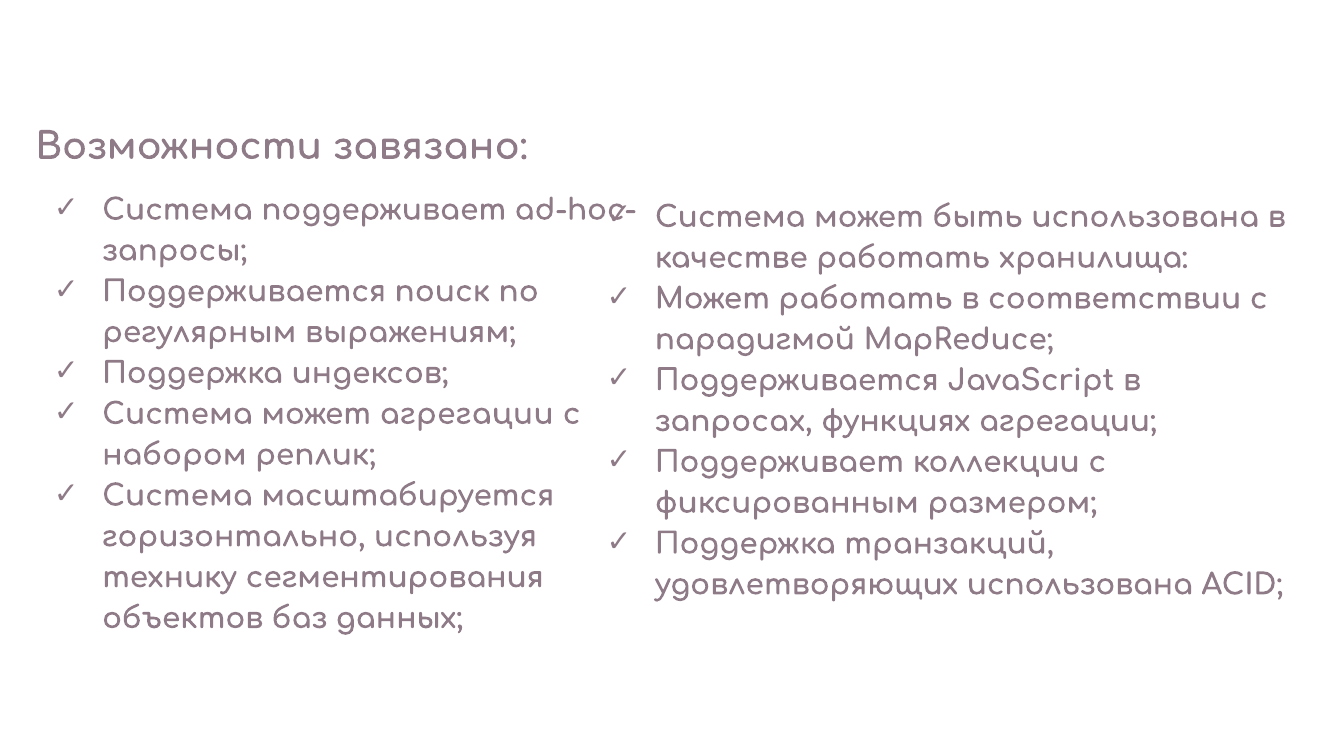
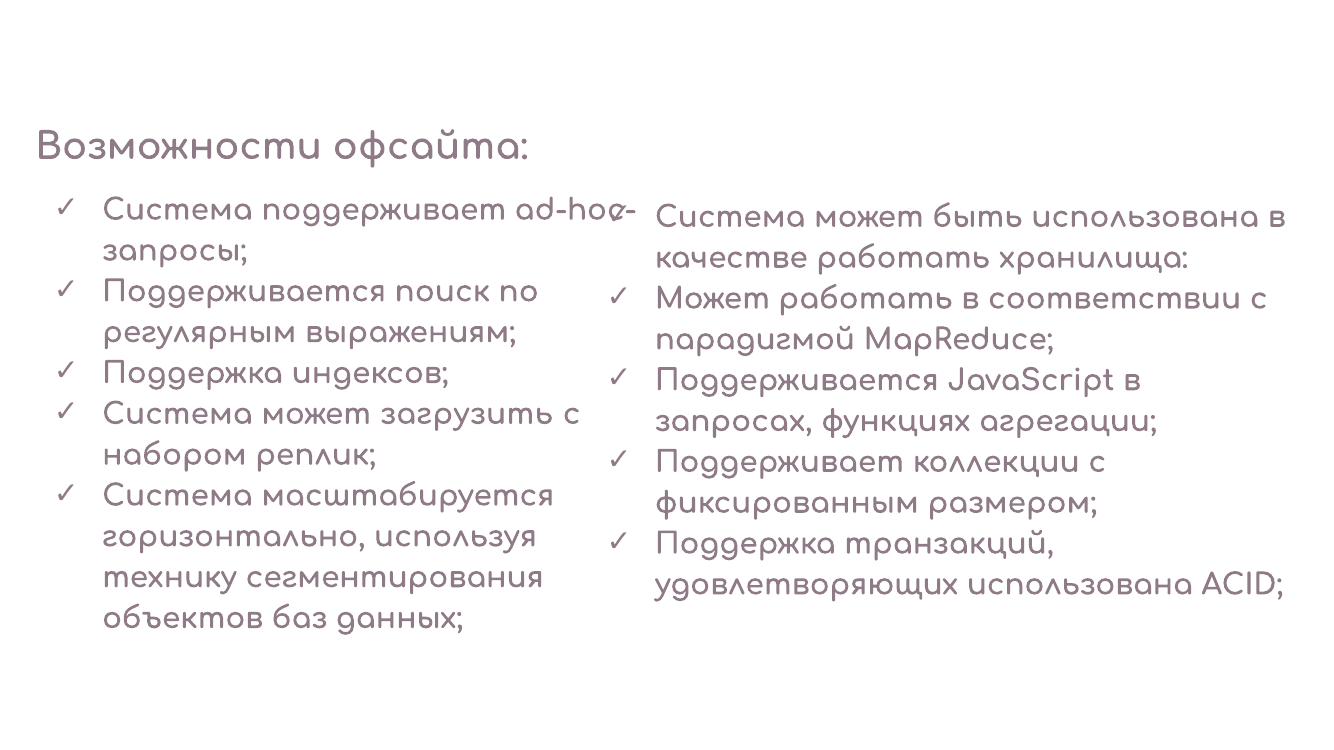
завязано: завязано -> офсайта
может агрегации: агрегации -> загрузить
